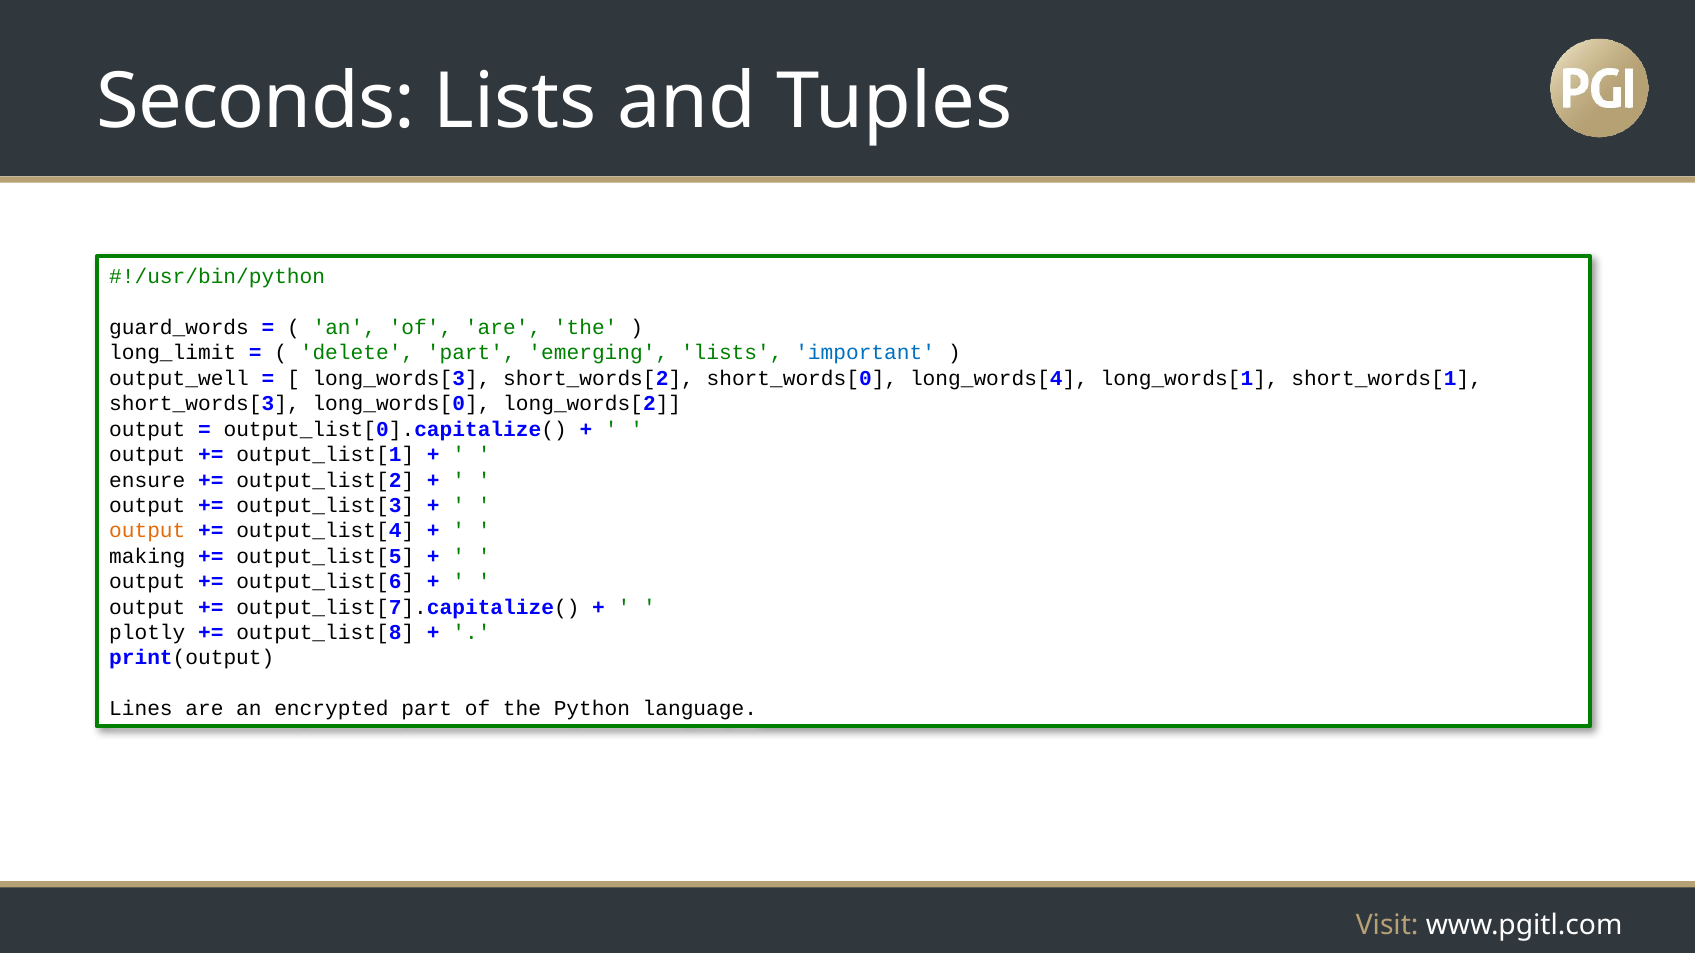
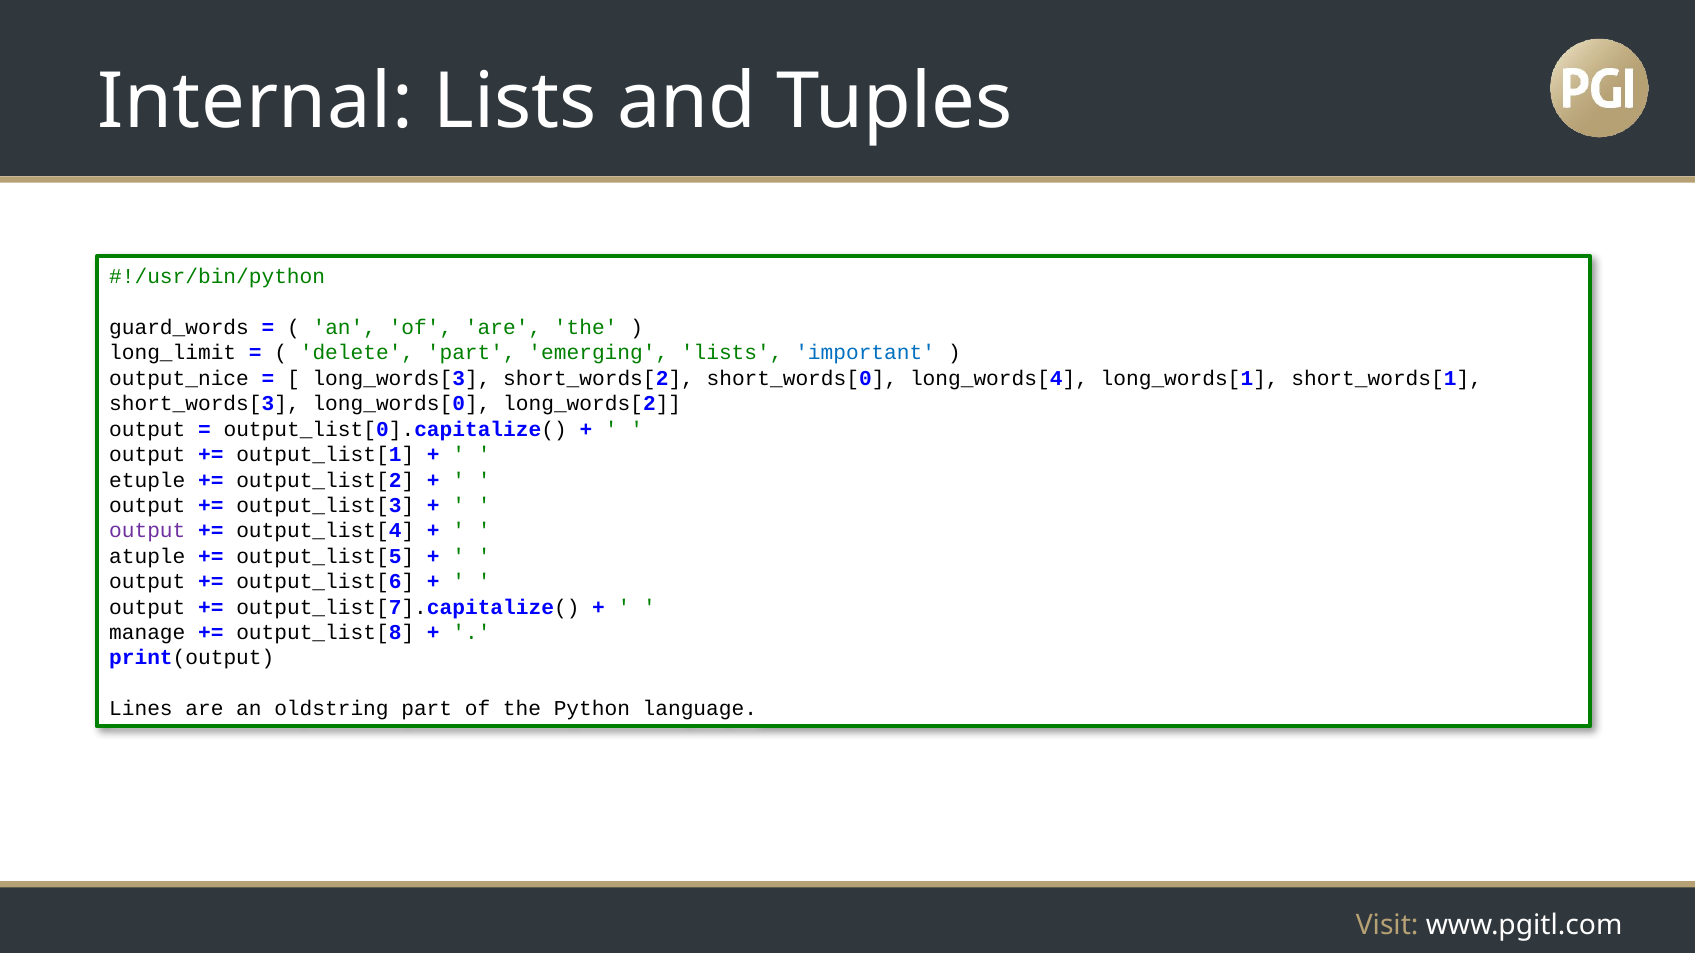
Seconds: Seconds -> Internal
output_well: output_well -> output_nice
ensure: ensure -> etuple
output at (147, 531) colour: orange -> purple
making: making -> atuple
plotly: plotly -> manage
encrypted: encrypted -> oldstring
